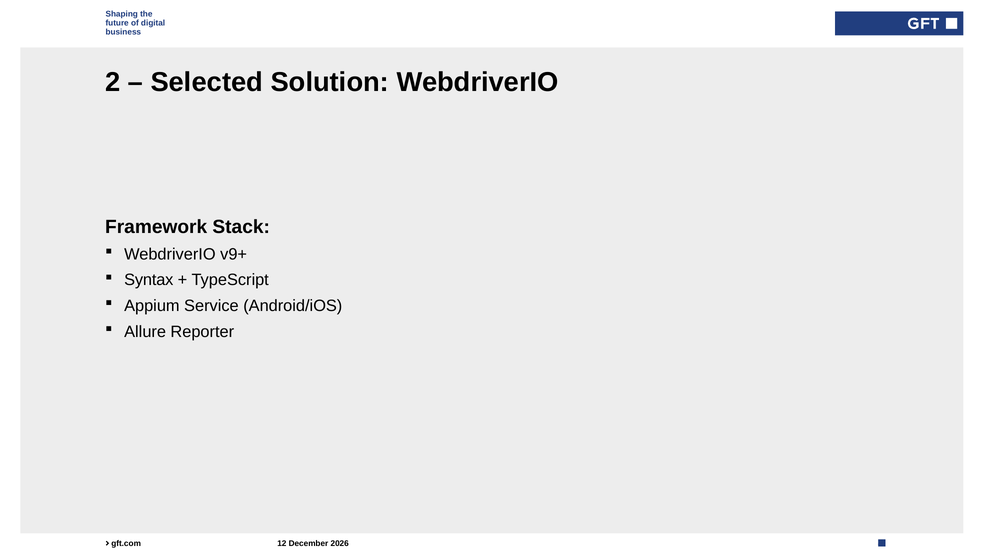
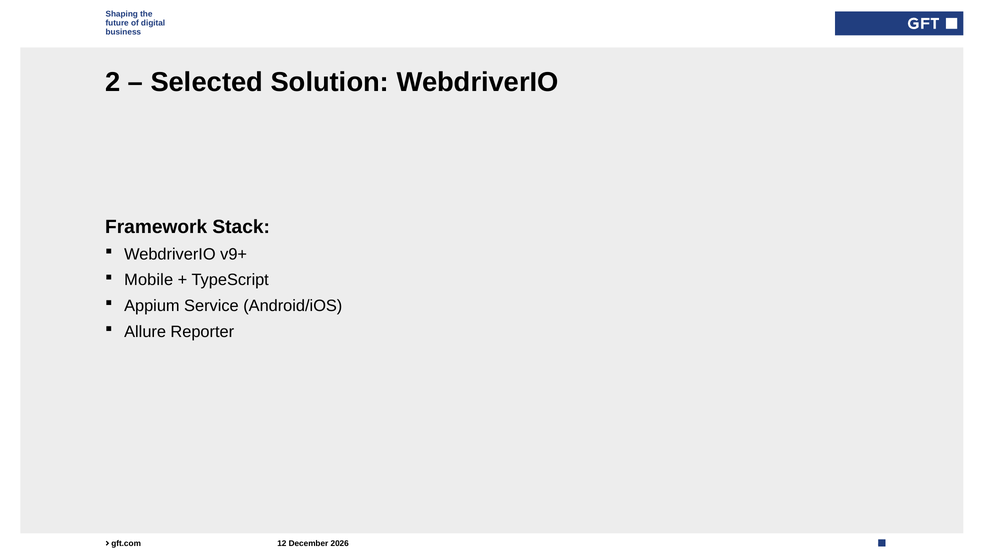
Syntax: Syntax -> Mobile
